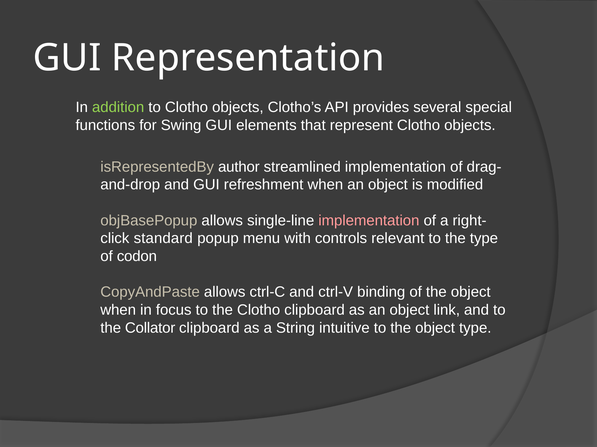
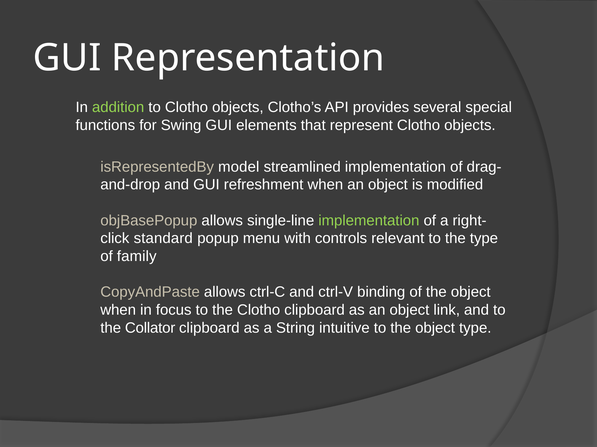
author: author -> model
implementation at (369, 221) colour: pink -> light green
codon: codon -> family
